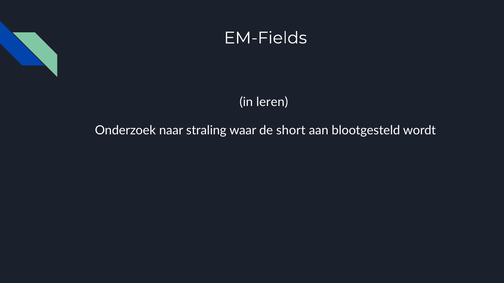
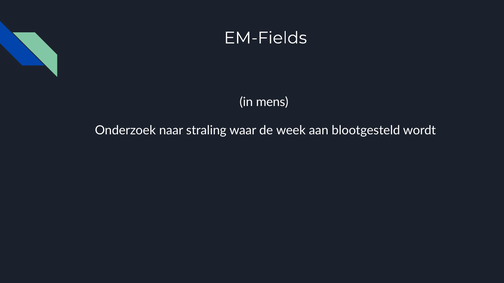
leren: leren -> mens
short: short -> week
